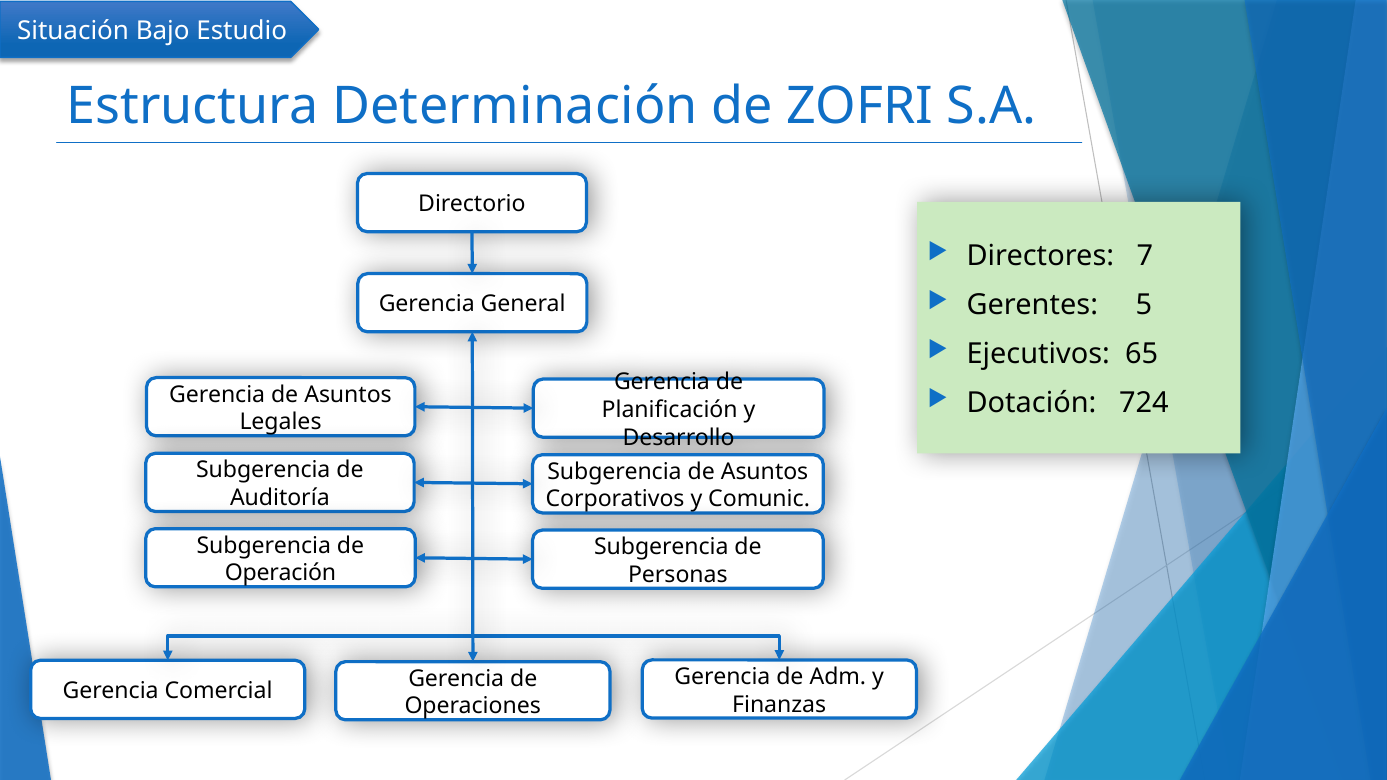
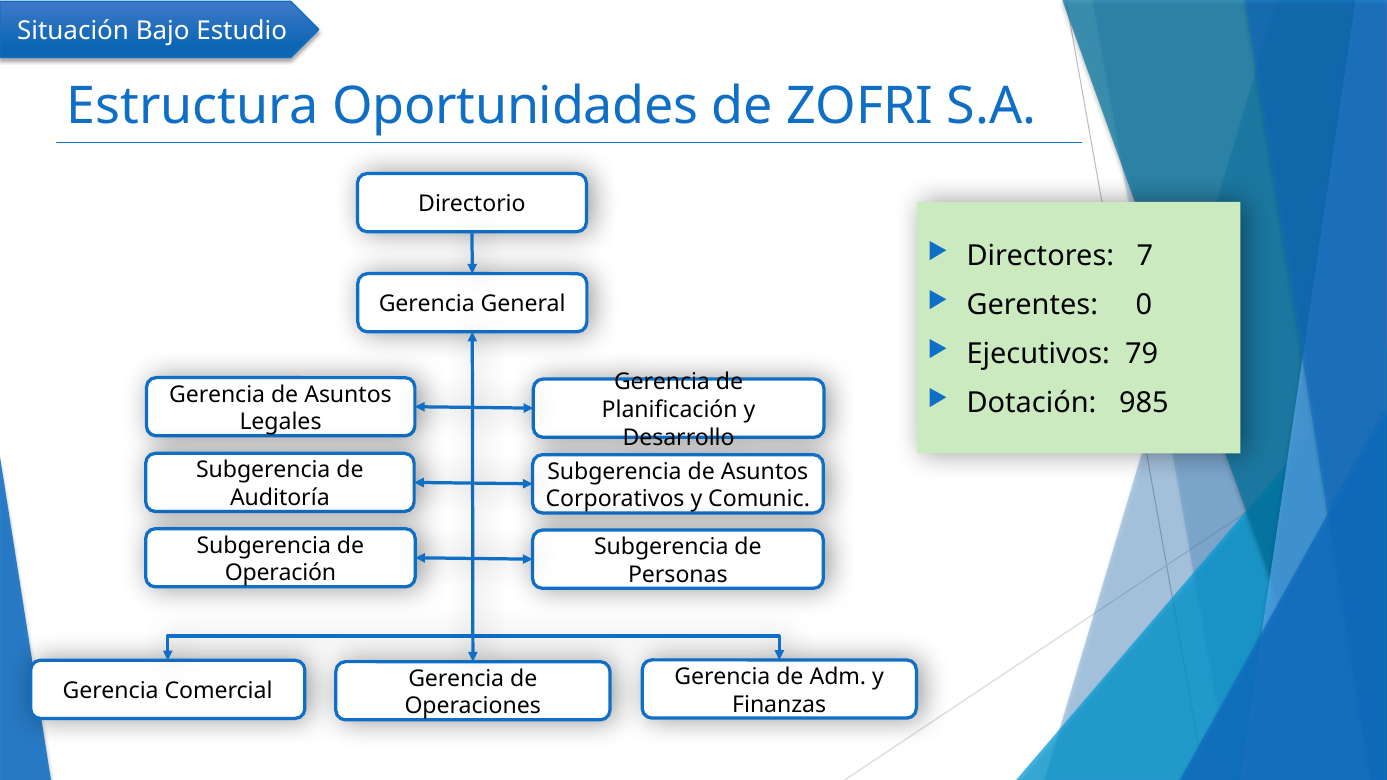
Determinación: Determinación -> Oportunidades
5: 5 -> 0
65: 65 -> 79
724: 724 -> 985
